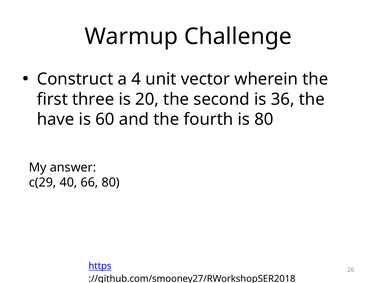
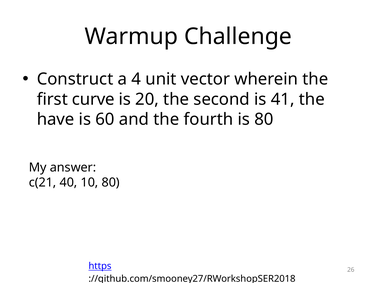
three: three -> curve
36: 36 -> 41
c(29: c(29 -> c(21
66: 66 -> 10
